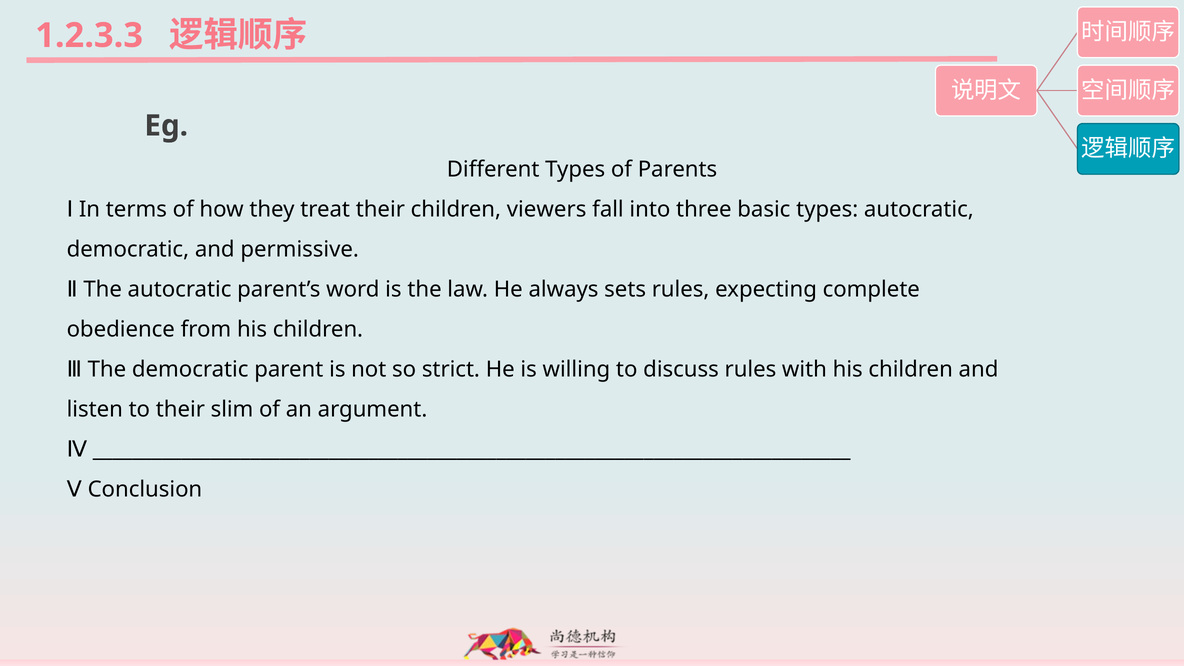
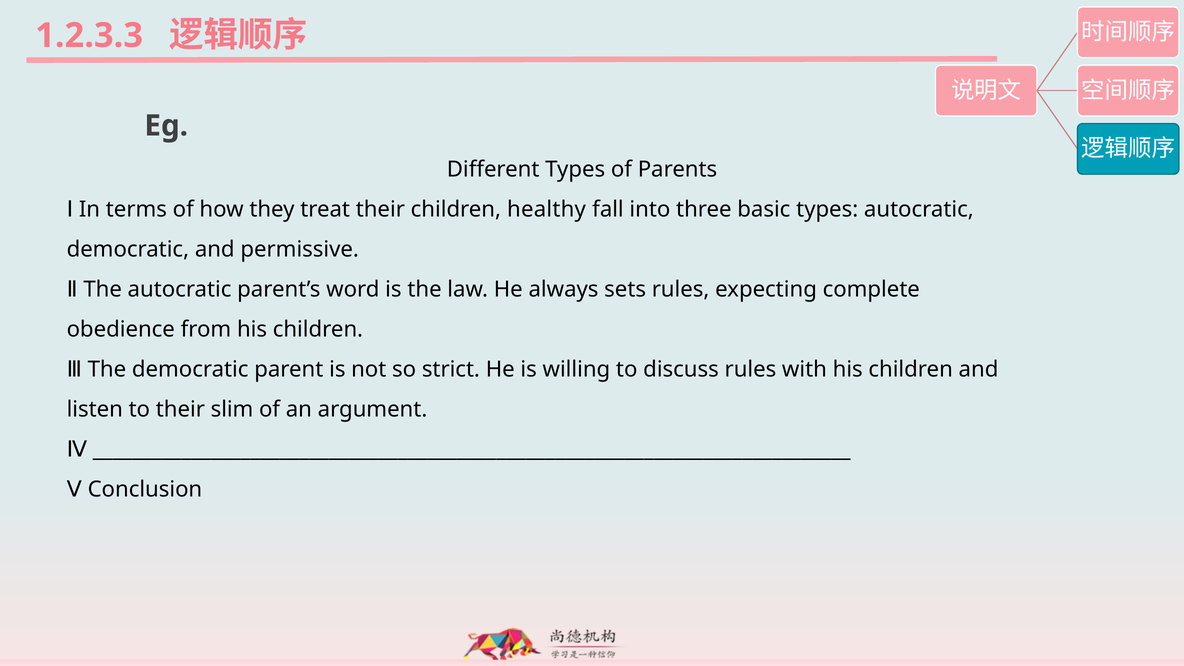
viewers: viewers -> healthy
